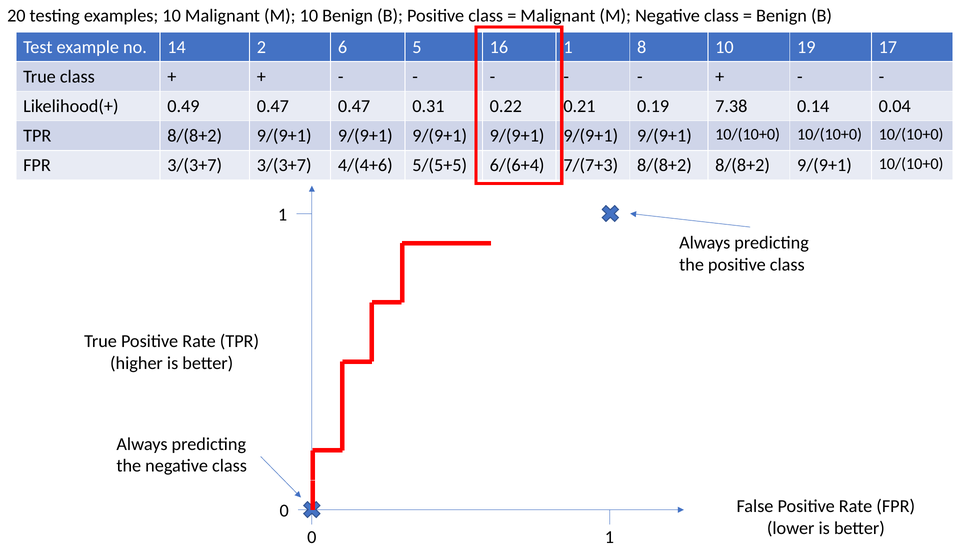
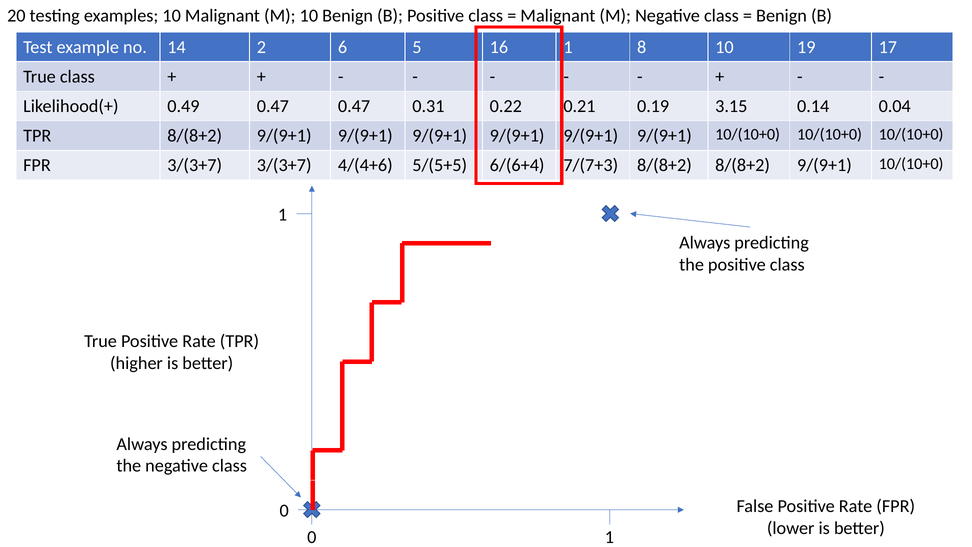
7.38: 7.38 -> 3.15
